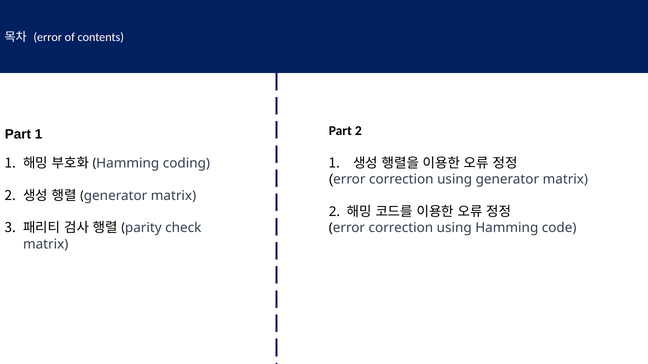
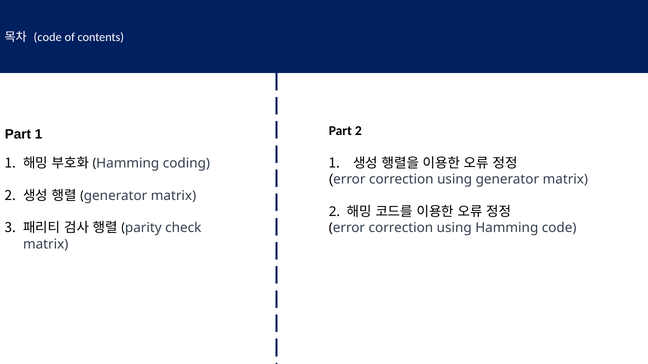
error at (48, 37): error -> code
